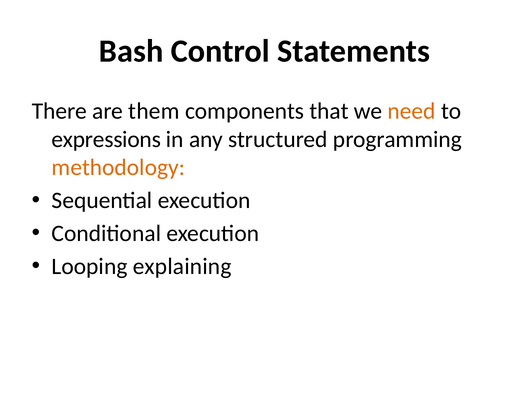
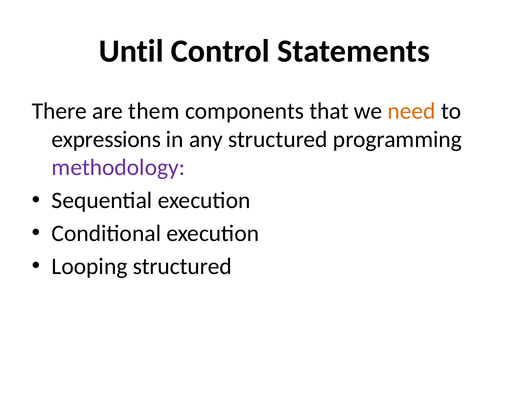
Bash: Bash -> Until
methodology colour: orange -> purple
Looping explaining: explaining -> structured
